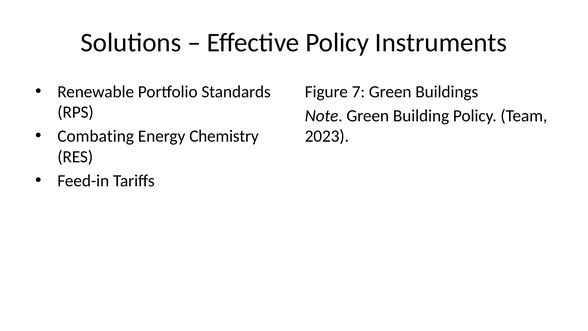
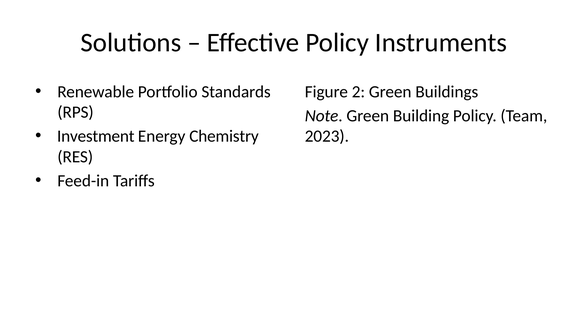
7: 7 -> 2
Combating: Combating -> Investment
